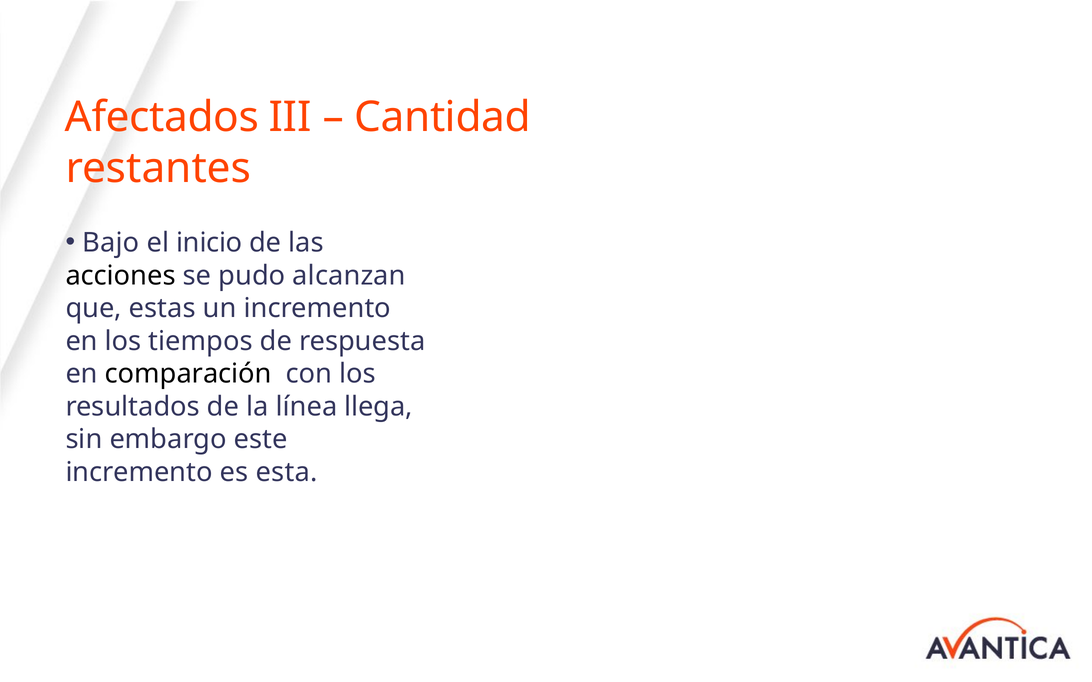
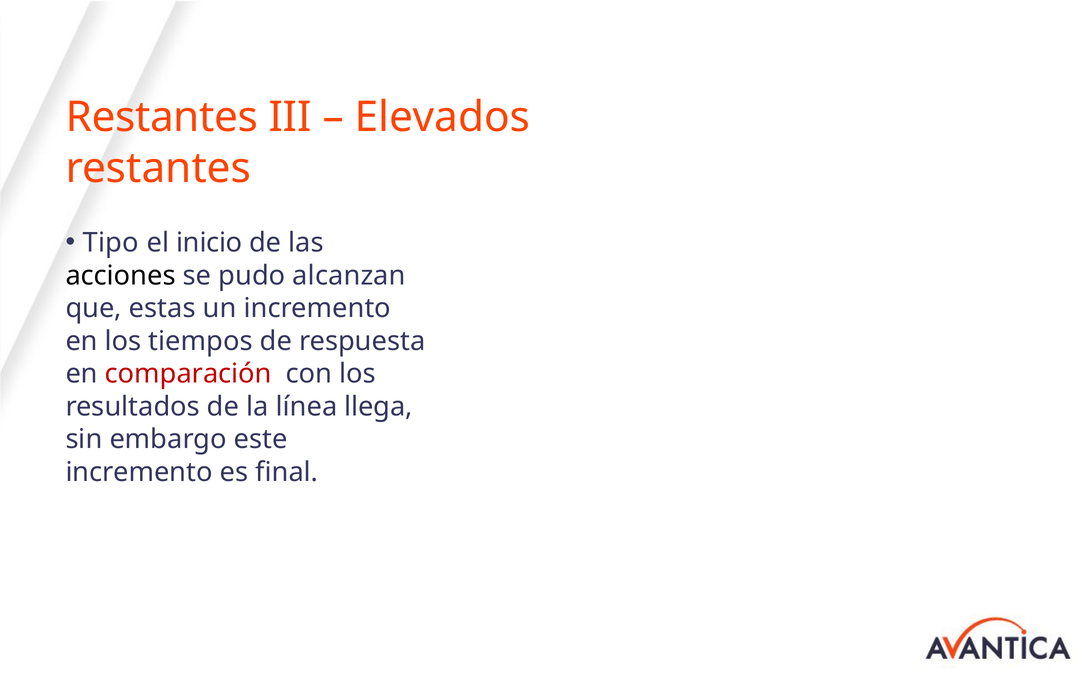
Afectados at (162, 117): Afectados -> Restantes
Cantidad: Cantidad -> Elevados
Bajo: Bajo -> Tipo
comparación colour: black -> red
esta: esta -> final
